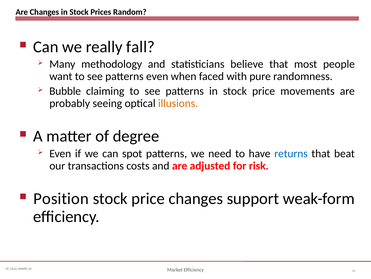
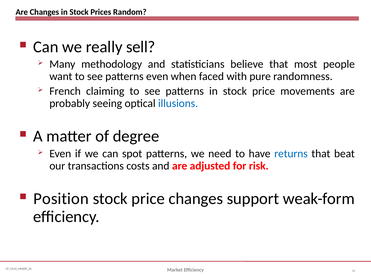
fall: fall -> sell
Bubble: Bubble -> French
illusions colour: orange -> blue
